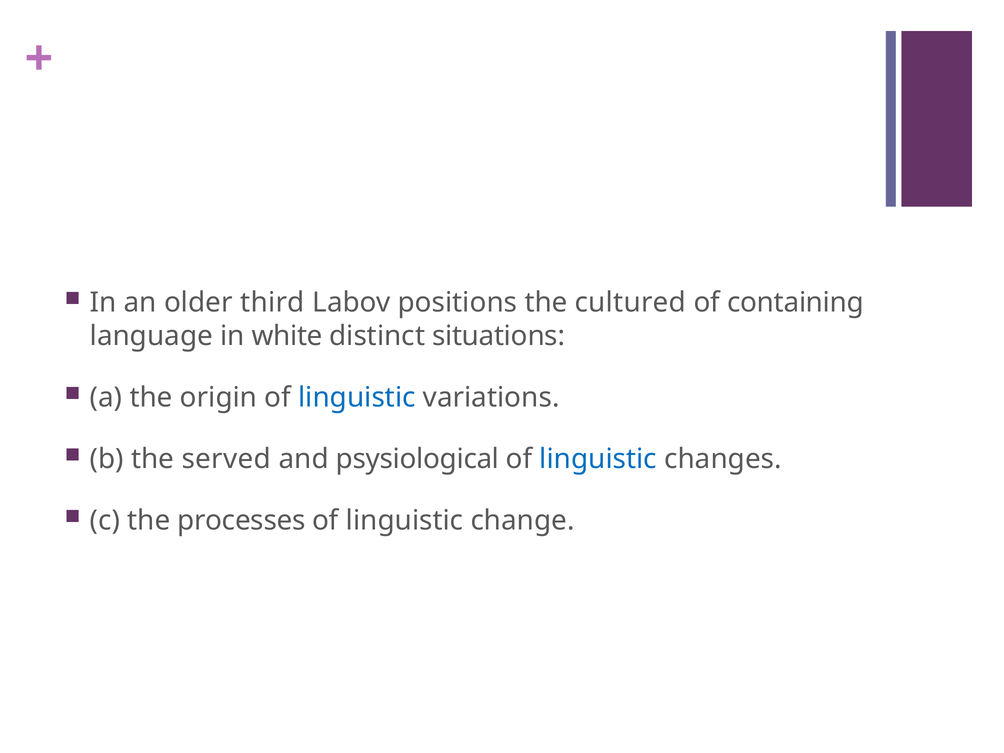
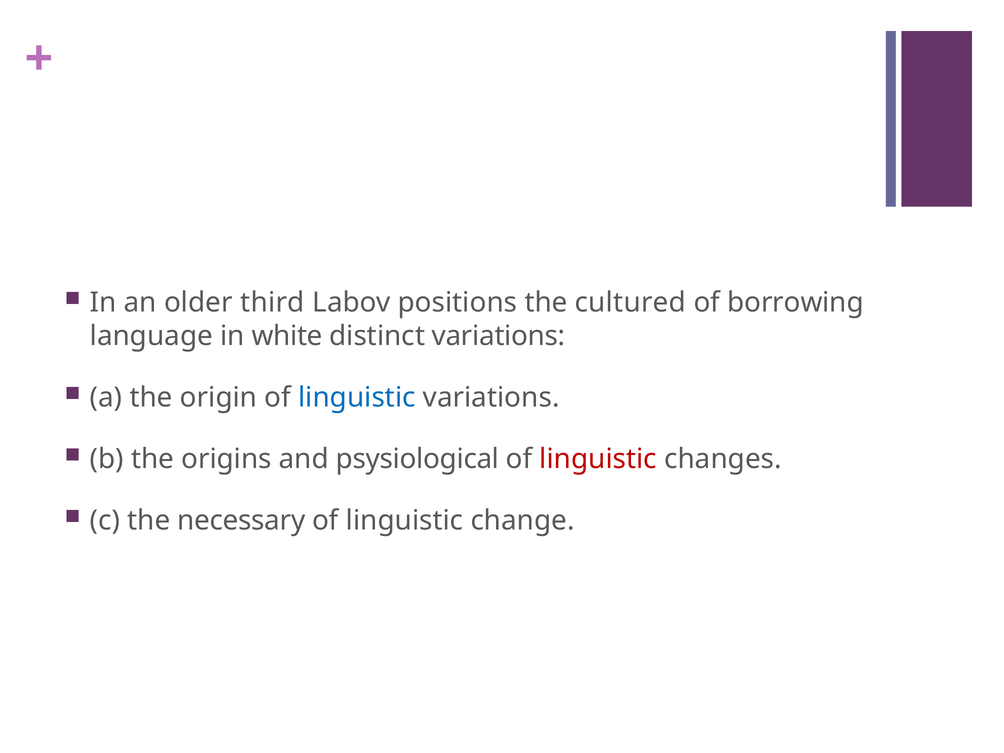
containing: containing -> borrowing
distinct situations: situations -> variations
served: served -> origins
linguistic at (598, 459) colour: blue -> red
processes: processes -> necessary
